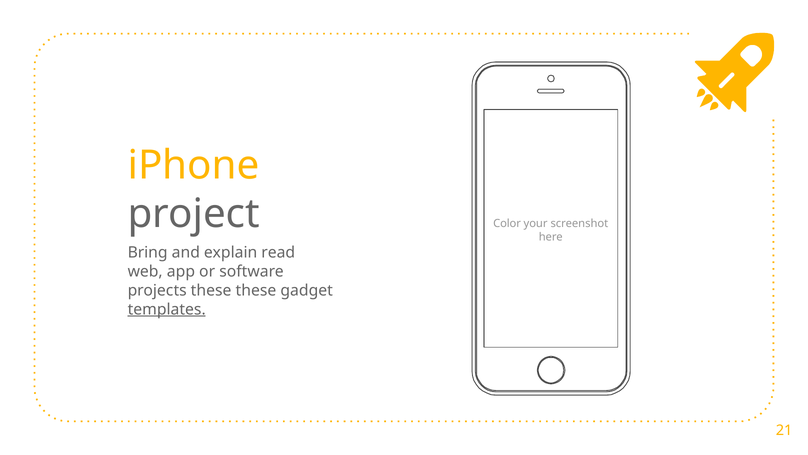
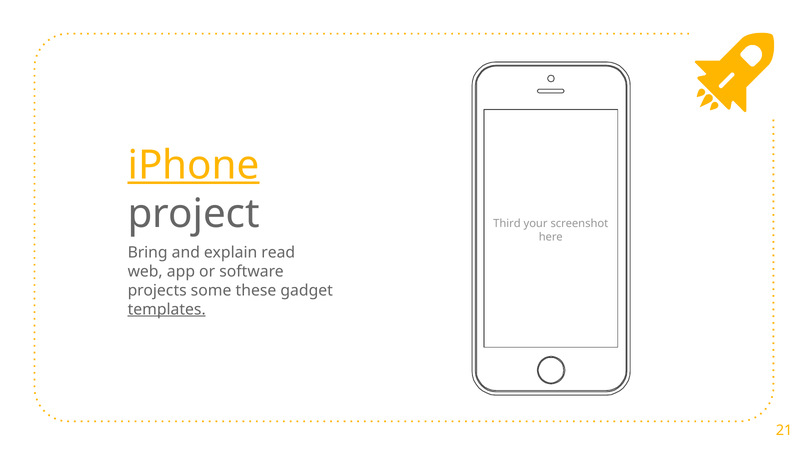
iPhone underline: none -> present
Color: Color -> Third
projects these: these -> some
